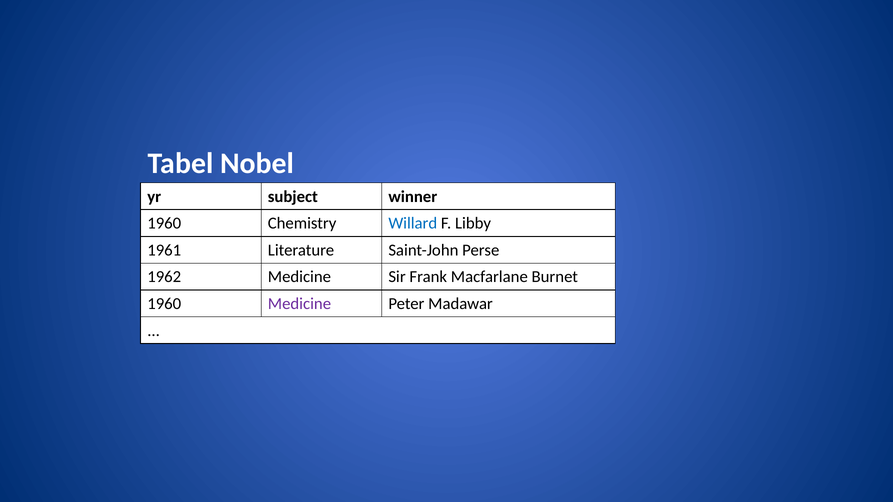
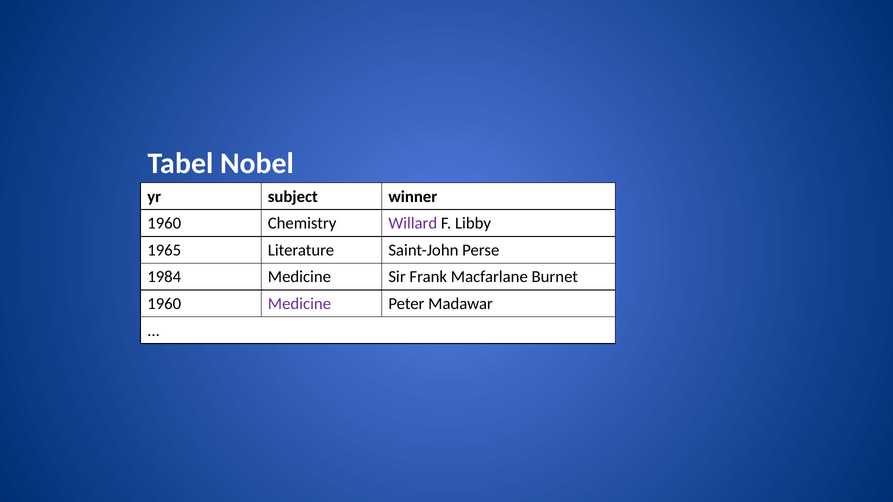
Willard colour: blue -> purple
1961: 1961 -> 1965
1962: 1962 -> 1984
